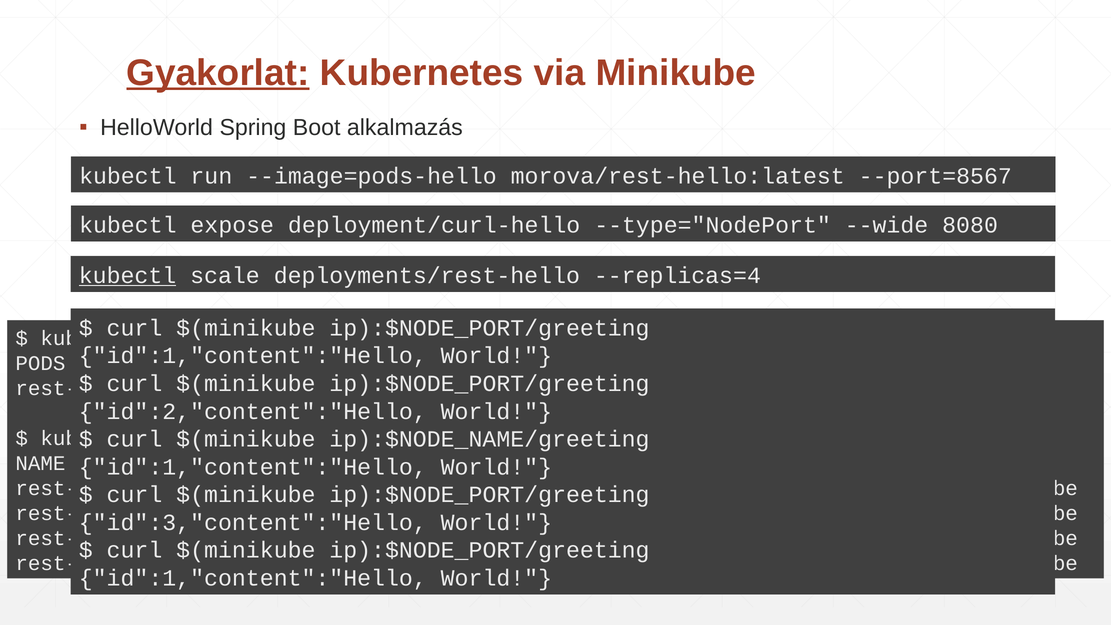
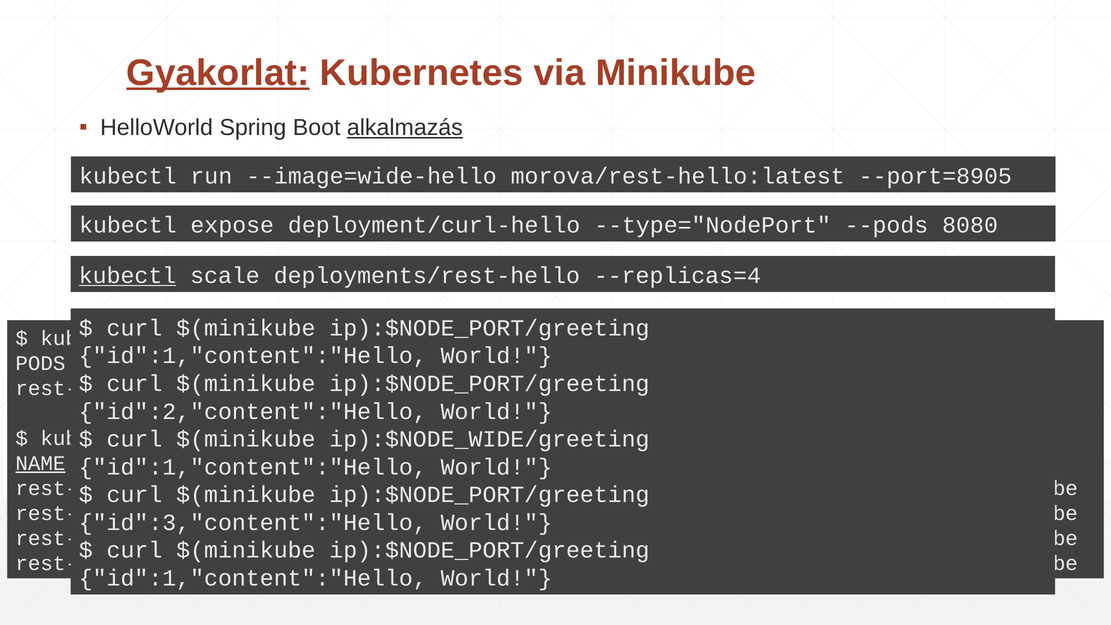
alkalmazás underline: none -> present
--image=pods-hello: --image=pods-hello -> --image=wide-hello
--port=8567: --port=8567 -> --port=8905
--wide: --wide -> --pods
ip):$NODE_NAME/greeting: ip):$NODE_NAME/greeting -> ip):$NODE_WIDE/greeting
NAME at (40, 463) underline: none -> present
